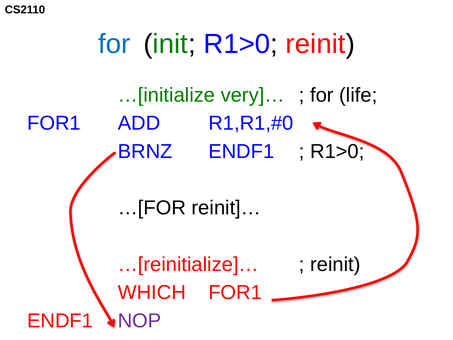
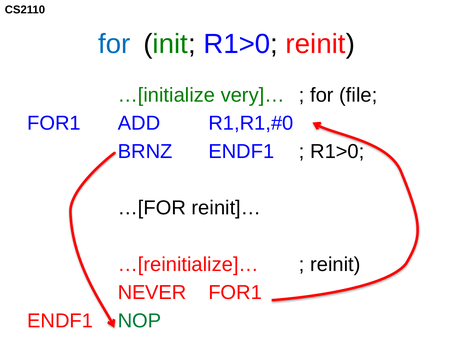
life: life -> file
WHICH: WHICH -> NEVER
NOP colour: purple -> green
